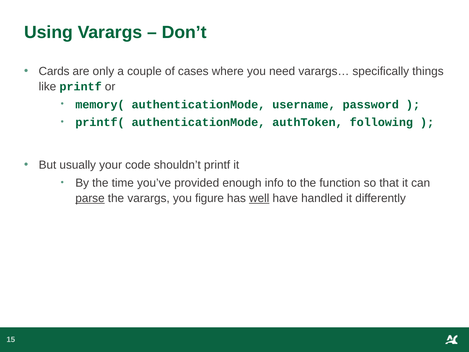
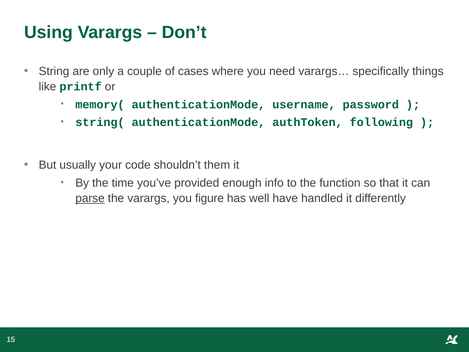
Cards: Cards -> String
printf(: printf( -> string(
shouldn’t printf: printf -> them
well underline: present -> none
